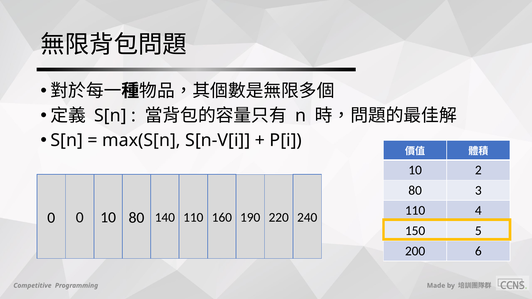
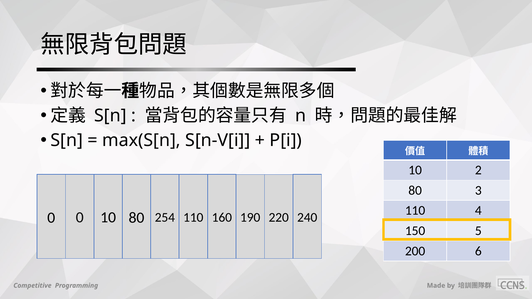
140: 140 -> 254
